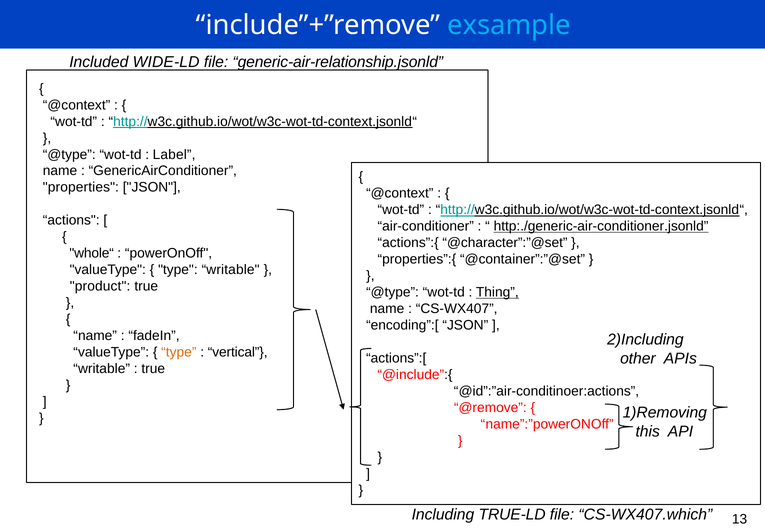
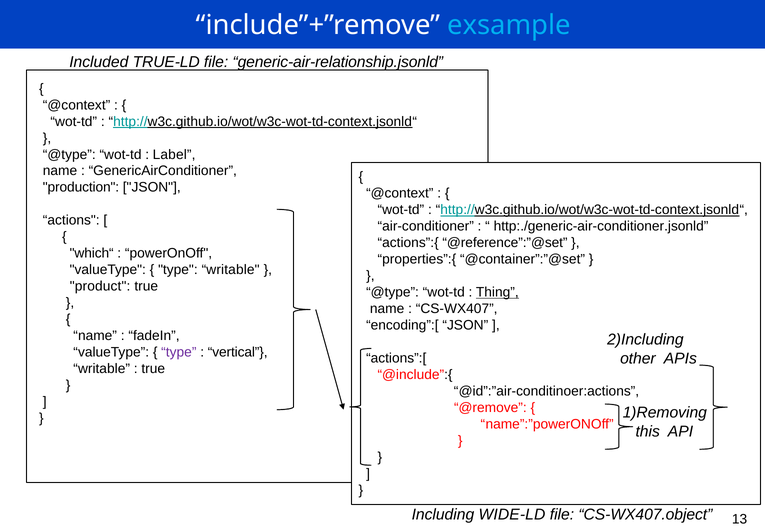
WIDE-LD: WIDE-LD -> TRUE-LD
properties: properties -> production
http:./generic-air-conditioner.jsonld underline: present -> none
@character”:”@set: @character”:”@set -> @reference”:”@set
whole“: whole“ -> which“
type at (179, 352) colour: orange -> purple
TRUE-LD: TRUE-LD -> WIDE-LD
CS-WX407.which: CS-WX407.which -> CS-WX407.object
